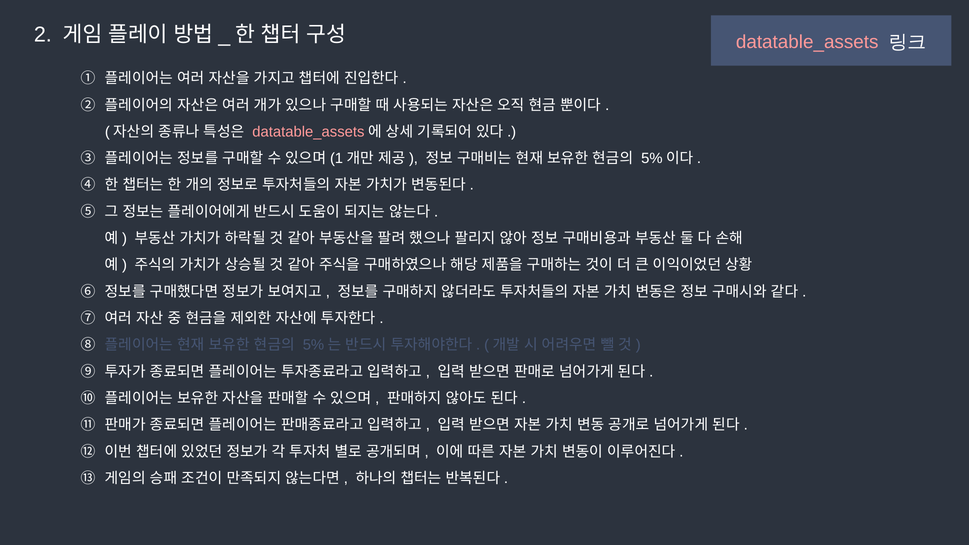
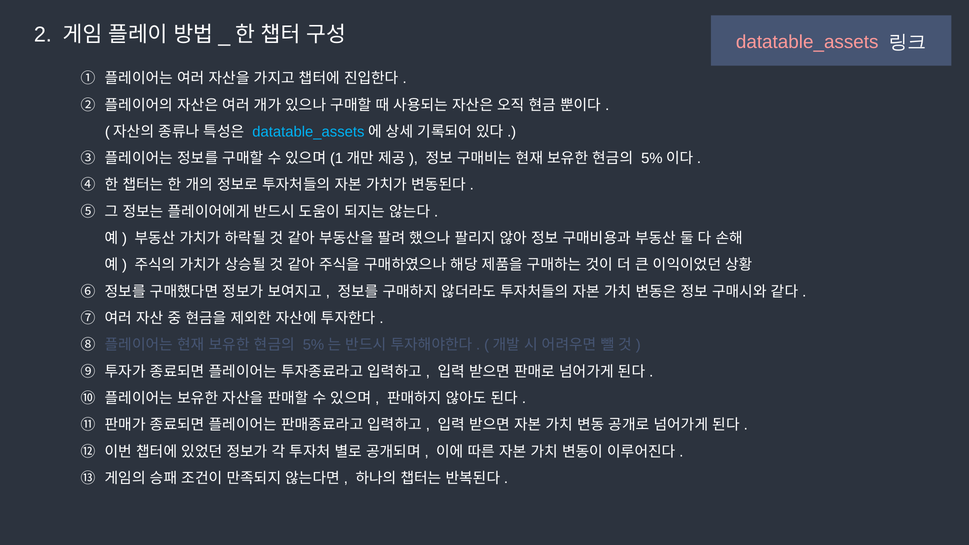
datatable_assets at (308, 132) colour: pink -> light blue
